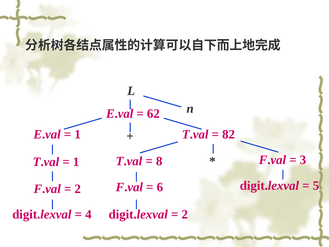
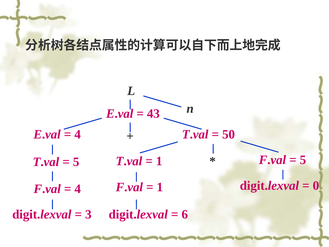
62: 62 -> 43
1 at (78, 134): 1 -> 4
82: 82 -> 50
3 at (303, 160): 3 -> 5
8 at (159, 161): 8 -> 1
1 at (76, 162): 1 -> 5
5: 5 -> 0
6 at (160, 187): 6 -> 1
2 at (78, 189): 2 -> 4
4: 4 -> 3
2 at (185, 214): 2 -> 6
